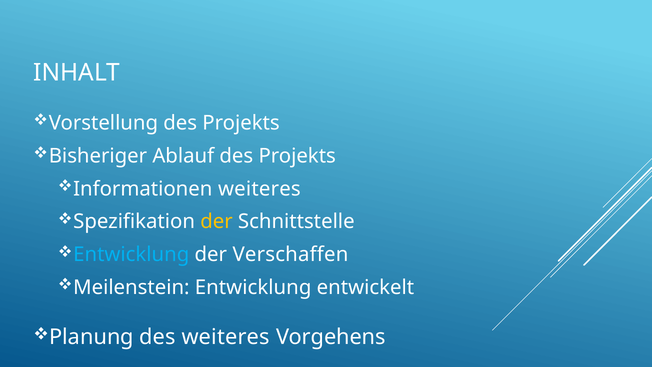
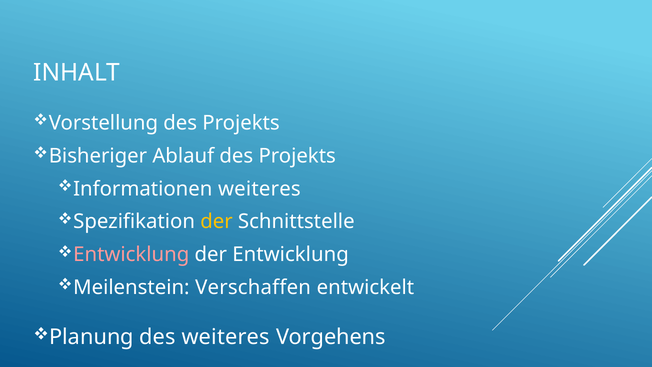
Entwicklung at (131, 254) colour: light blue -> pink
der Verschaffen: Verschaffen -> Entwicklung
Meilenstein Entwicklung: Entwicklung -> Verschaffen
